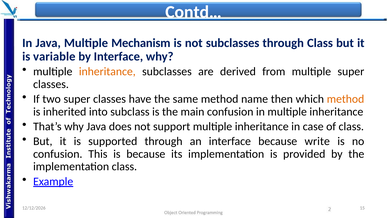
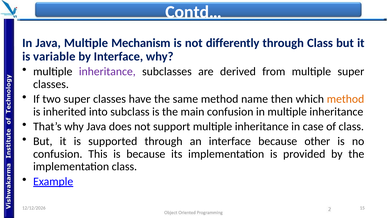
not subclasses: subclasses -> differently
inheritance at (107, 71) colour: orange -> purple
write: write -> other
